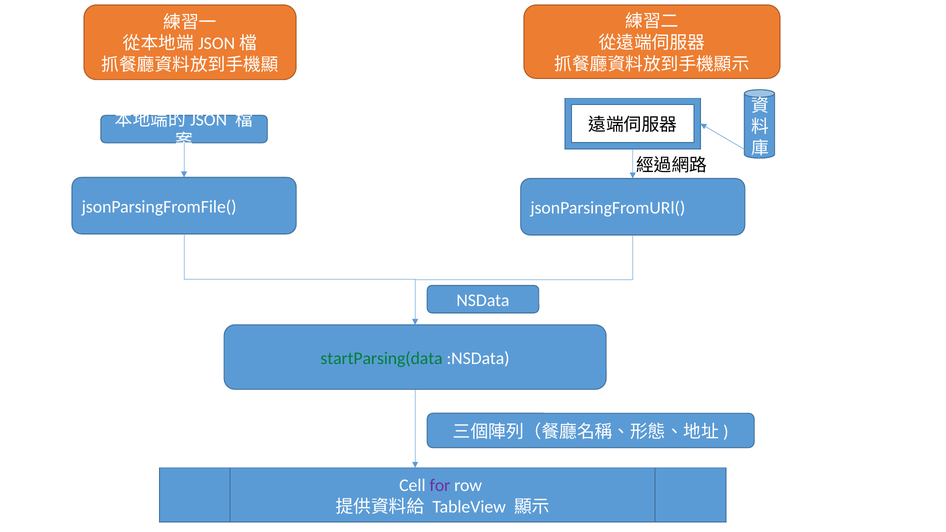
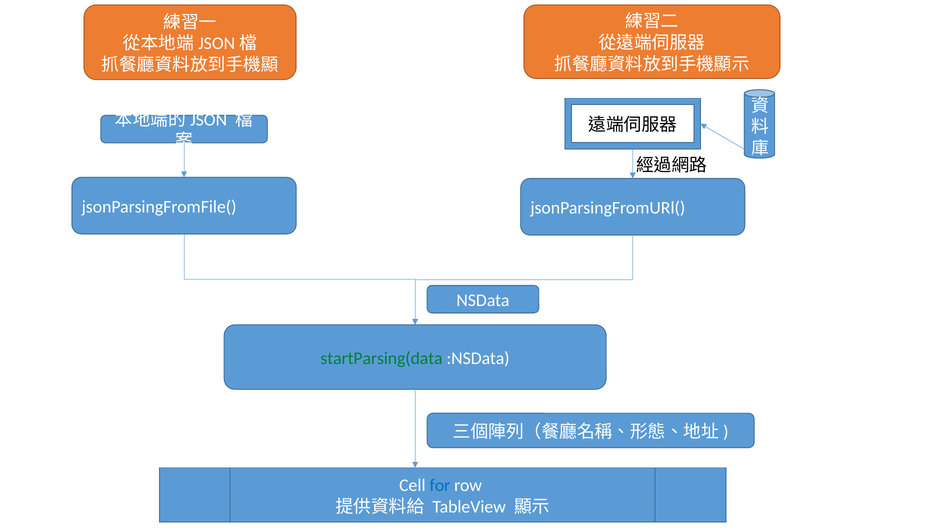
for colour: purple -> blue
